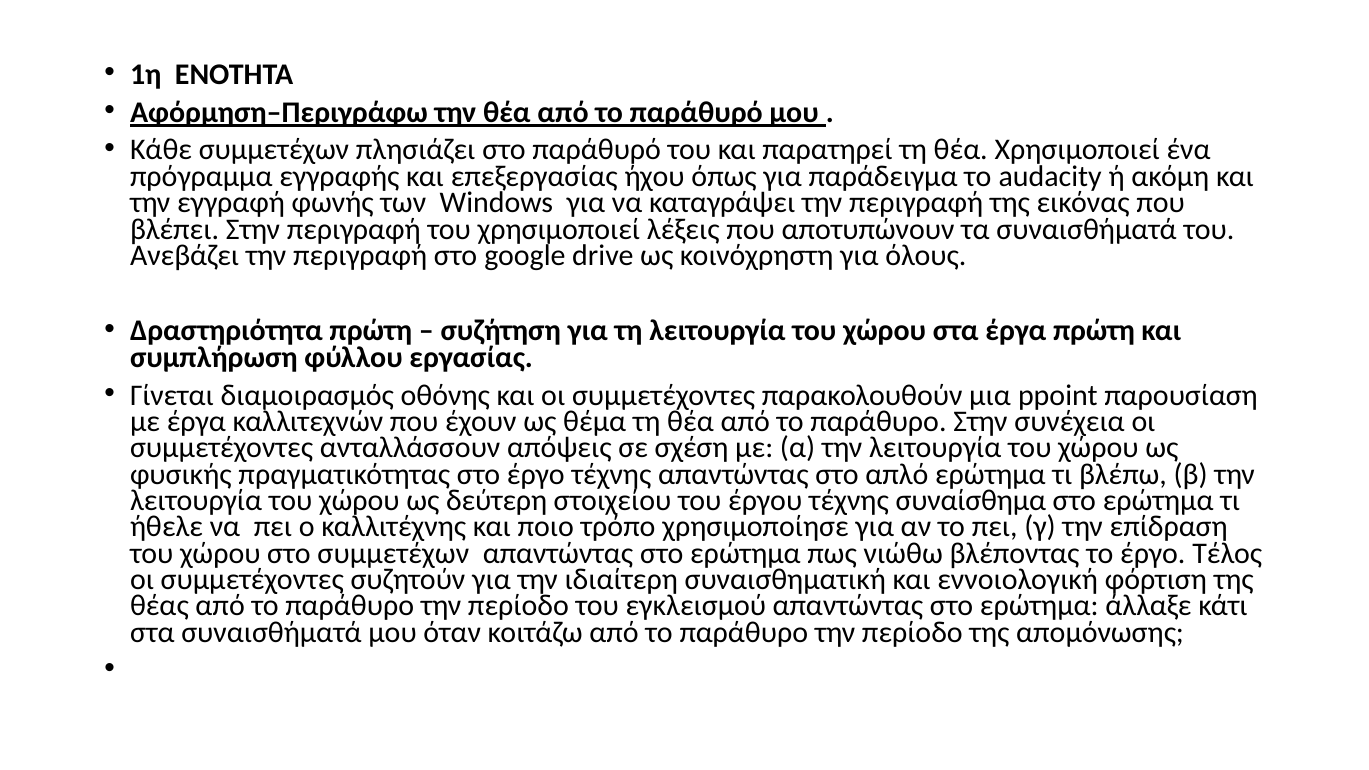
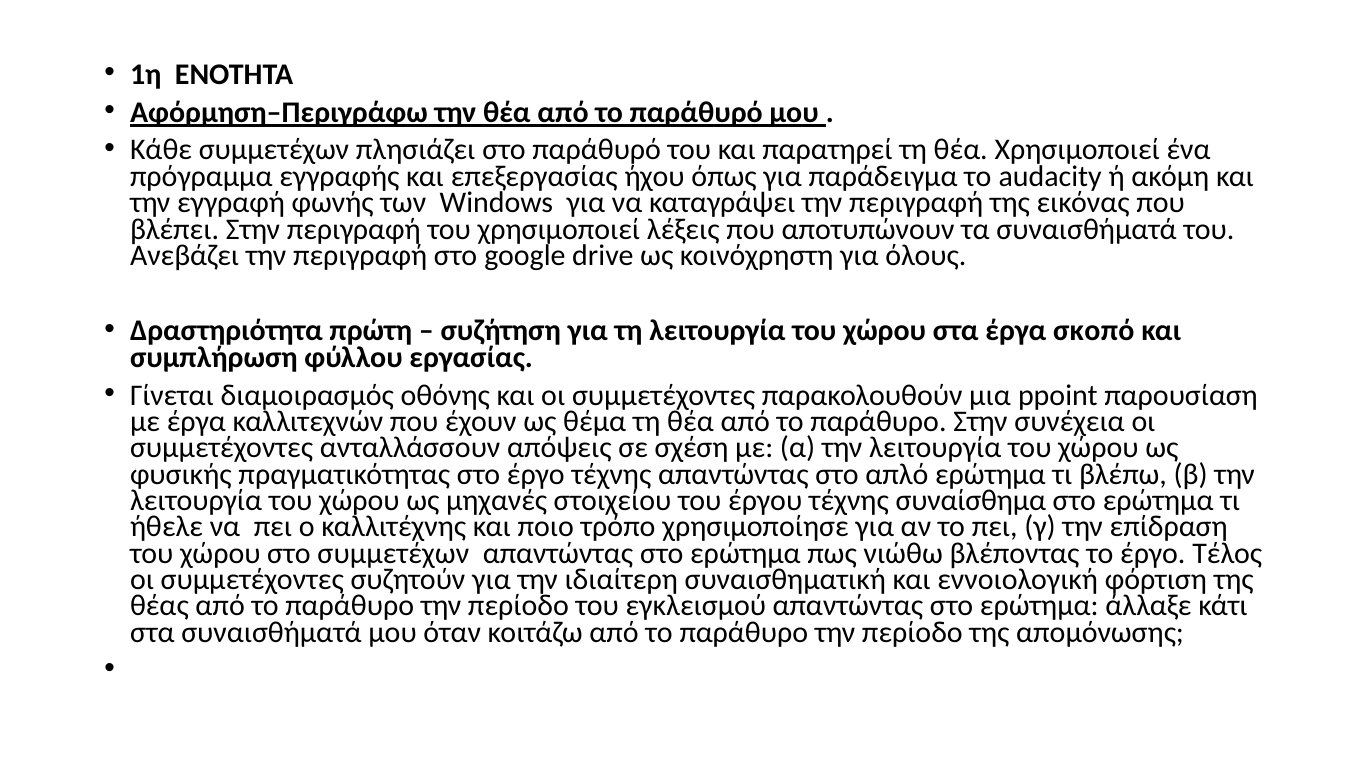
έργα πρώτη: πρώτη -> σκοπό
δεύτερη: δεύτερη -> μηχανές
